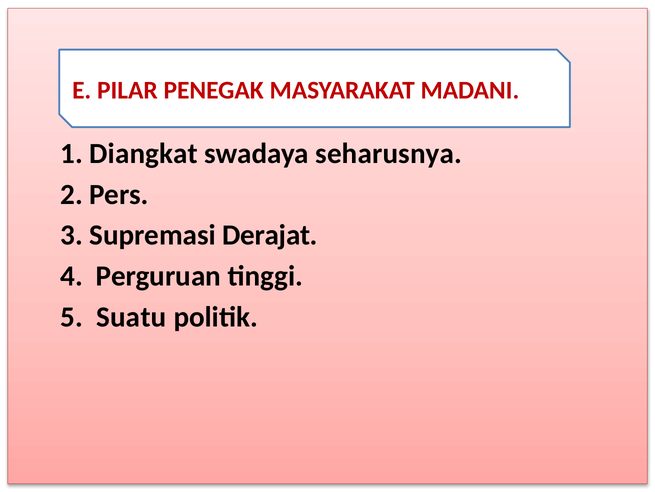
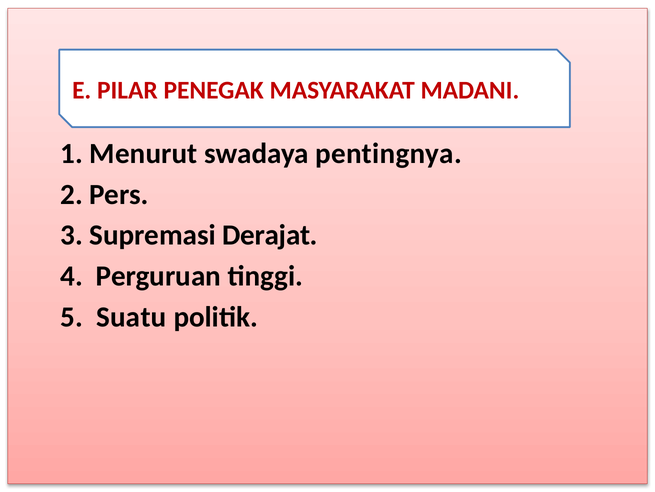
Diangkat: Diangkat -> Menurut
seharusnya: seharusnya -> pentingnya
